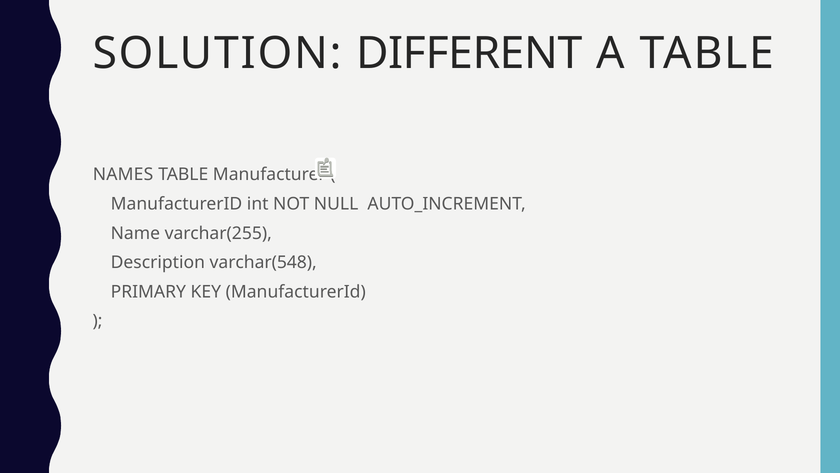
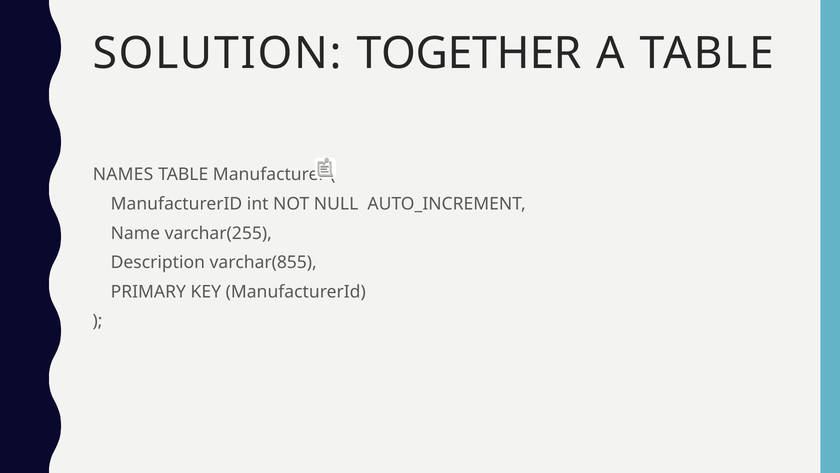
DIFFERENT: DIFFERENT -> TOGETHER
varchar(548: varchar(548 -> varchar(855
